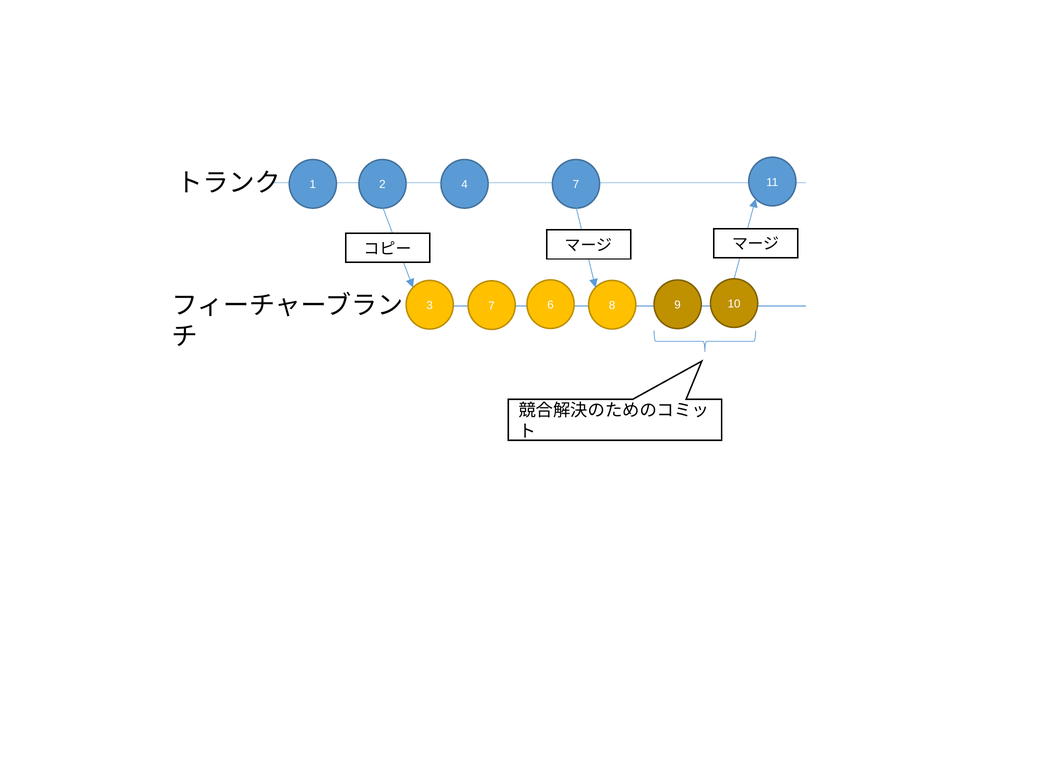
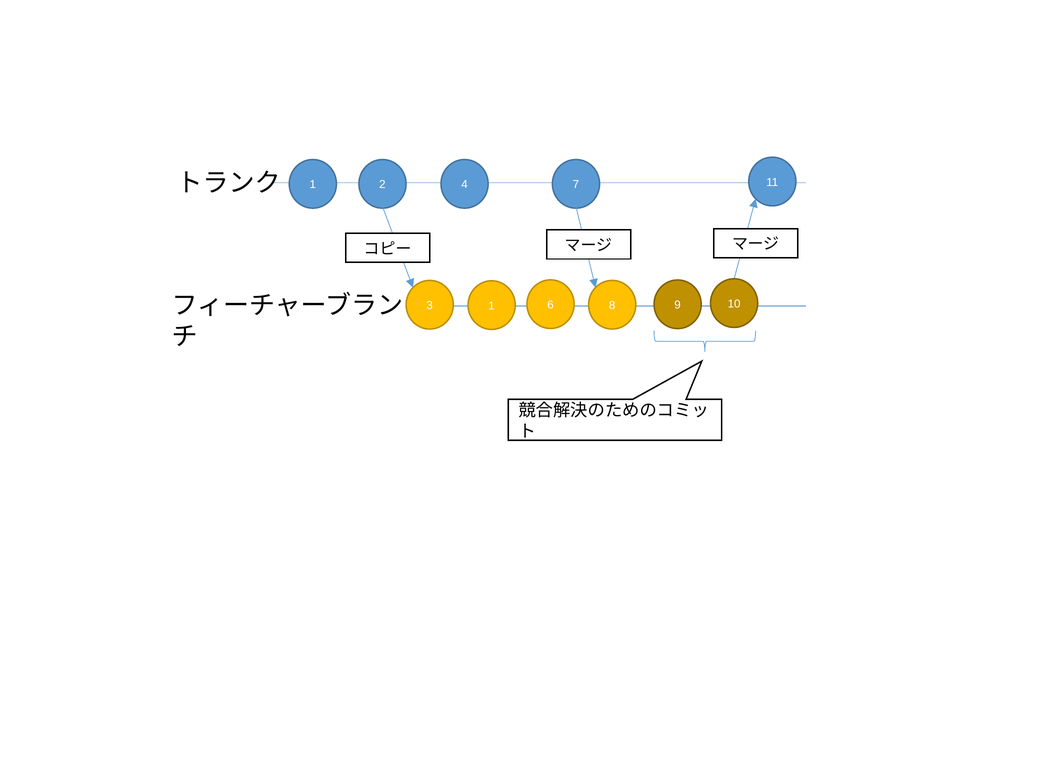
3 7: 7 -> 1
